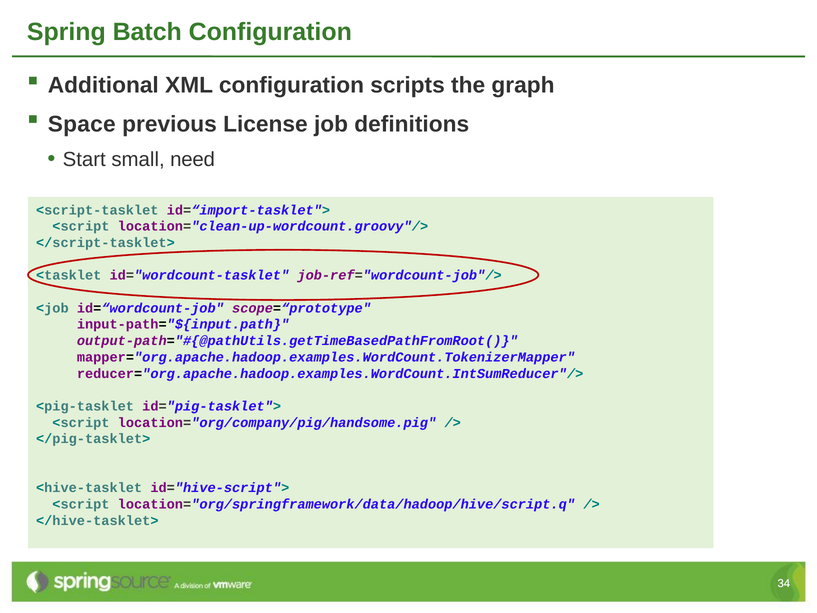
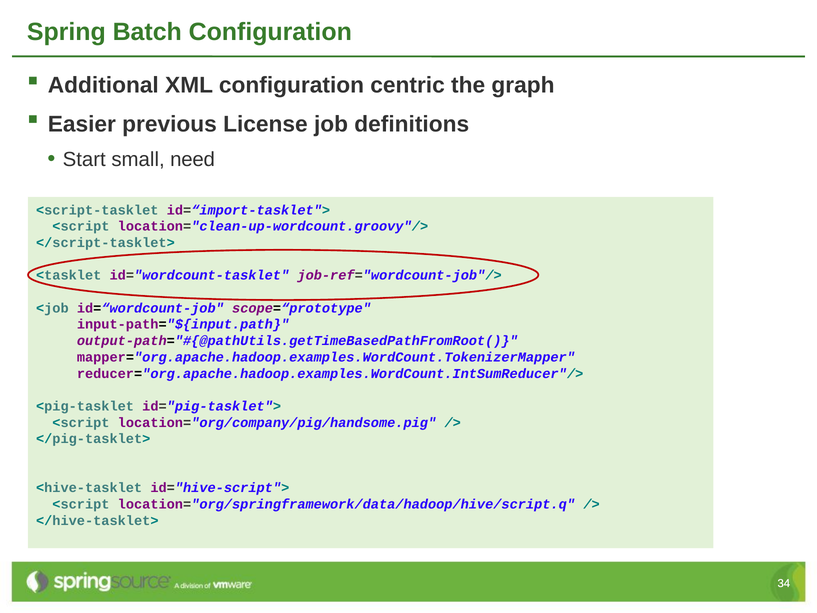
scripts: scripts -> centric
Space: Space -> Easier
